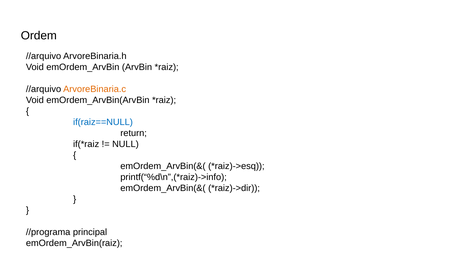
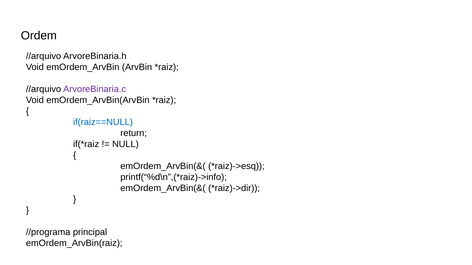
ArvoreBinaria.c colour: orange -> purple
